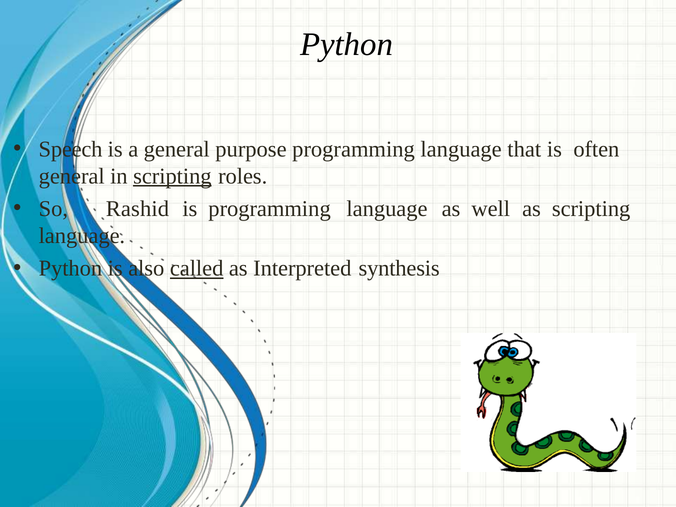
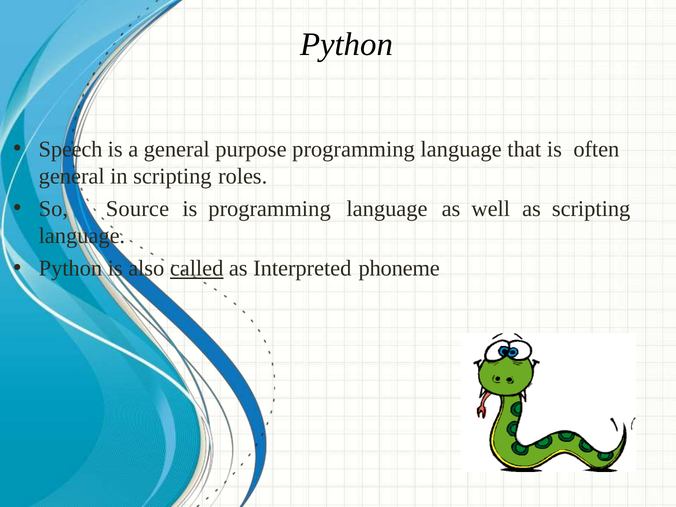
scripting at (172, 176) underline: present -> none
Rashid: Rashid -> Source
synthesis: synthesis -> phoneme
